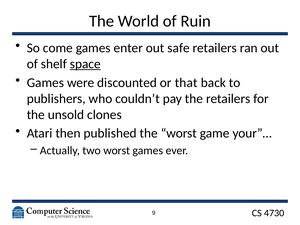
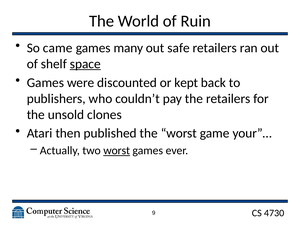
come: come -> came
enter: enter -> many
that: that -> kept
worst at (117, 151) underline: none -> present
